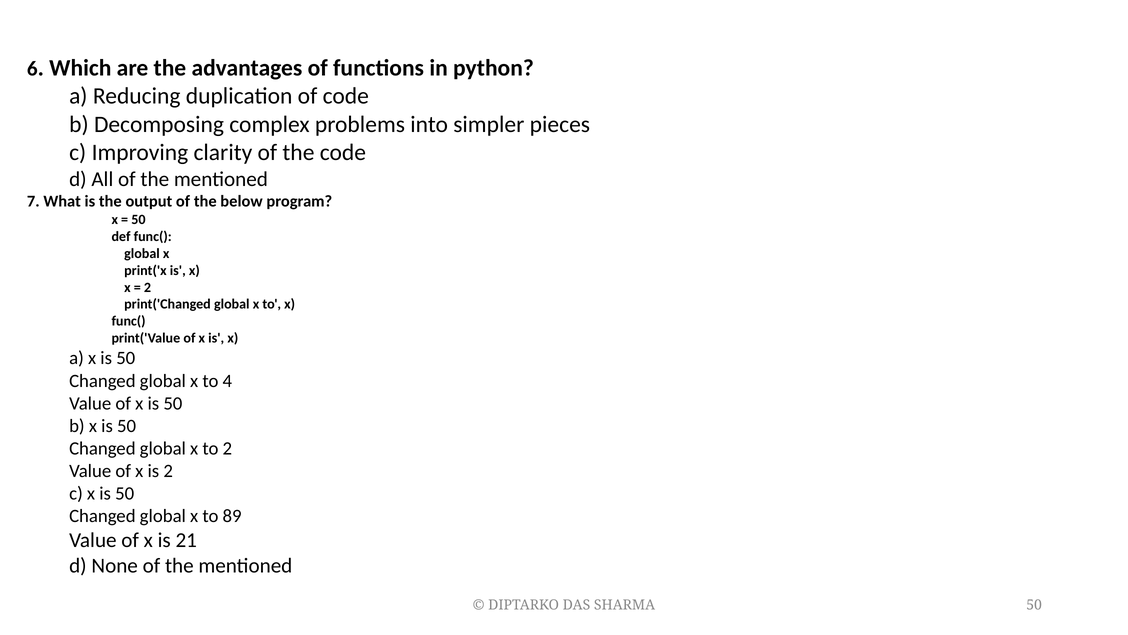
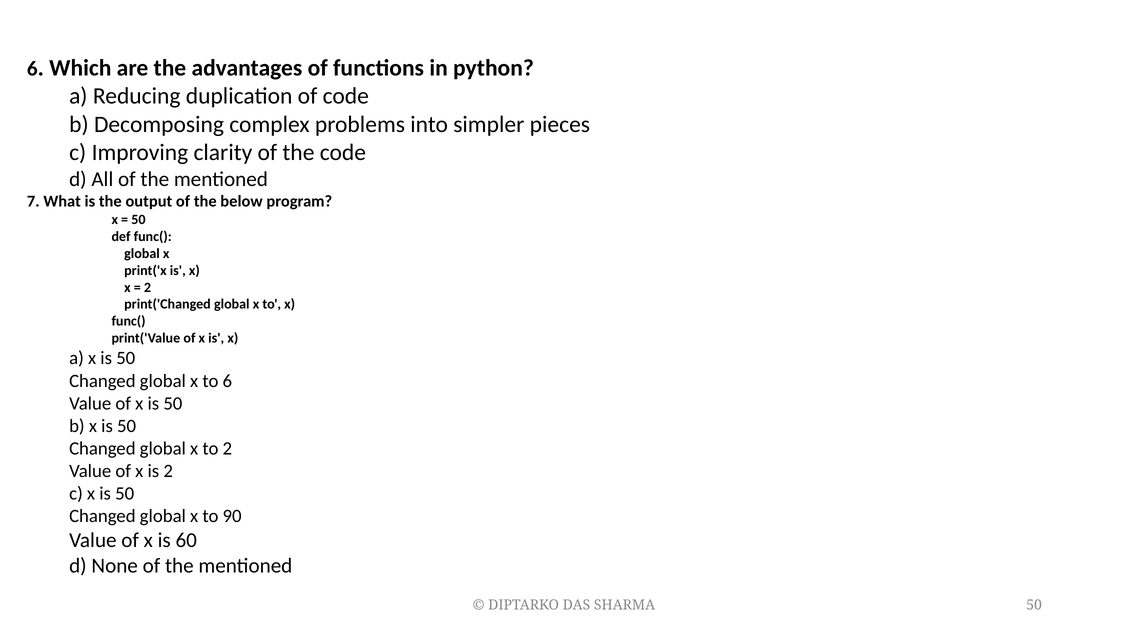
to 4: 4 -> 6
89: 89 -> 90
21: 21 -> 60
